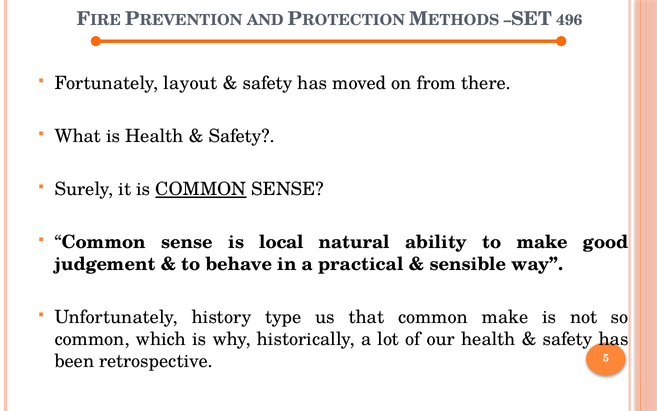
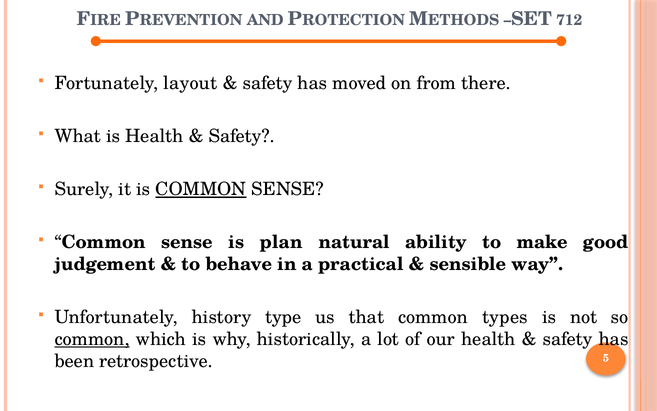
496: 496 -> 712
local: local -> plan
common make: make -> types
common at (92, 339) underline: none -> present
